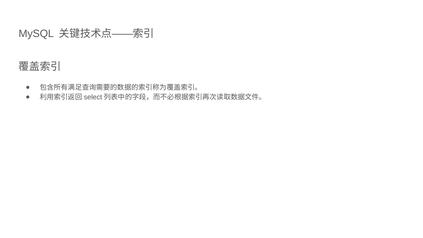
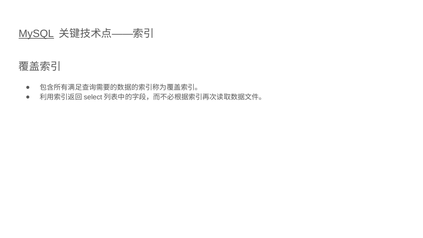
MySQL underline: none -> present
